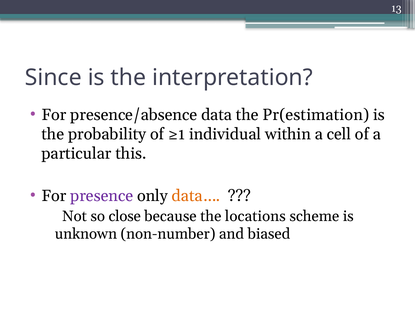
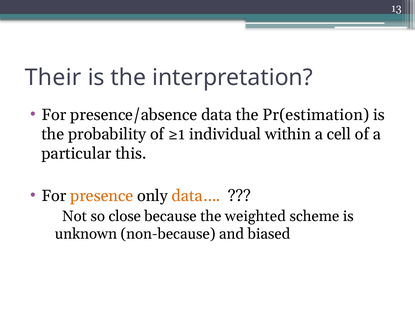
Since: Since -> Their
presence colour: purple -> orange
locations: locations -> weighted
non-number: non-number -> non-because
